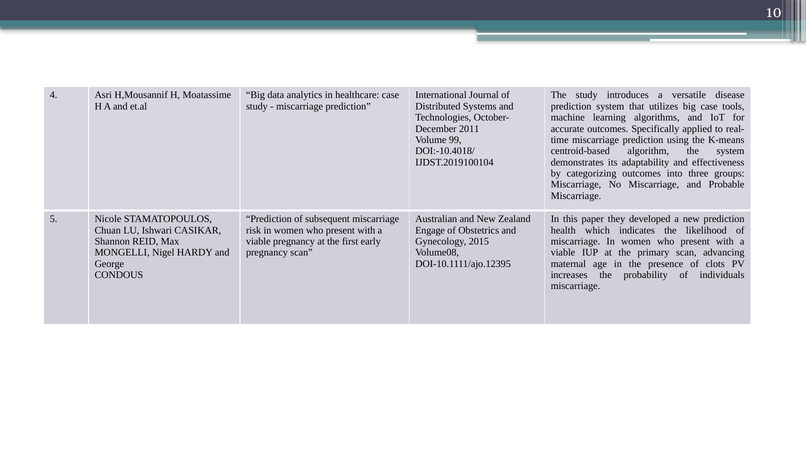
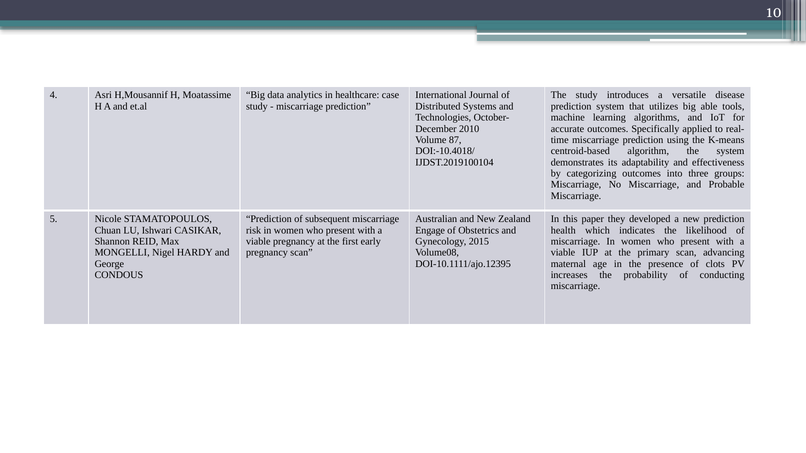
big case: case -> able
2011: 2011 -> 2010
99: 99 -> 87
individuals: individuals -> conducting
